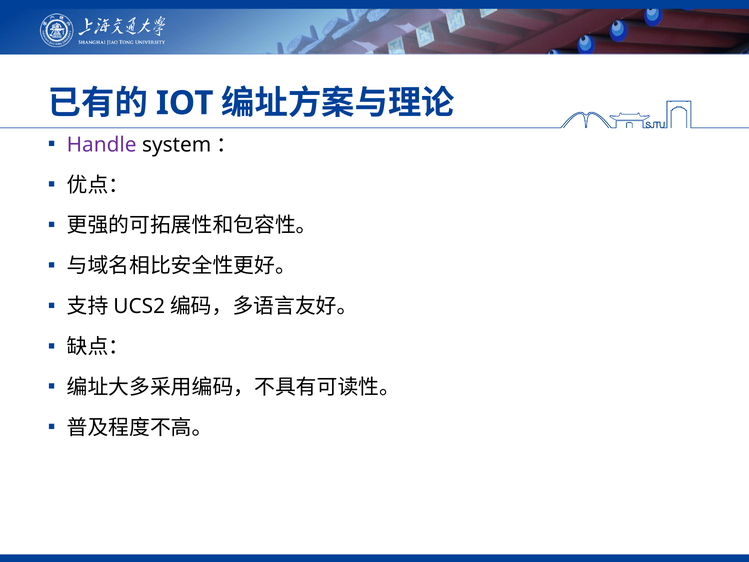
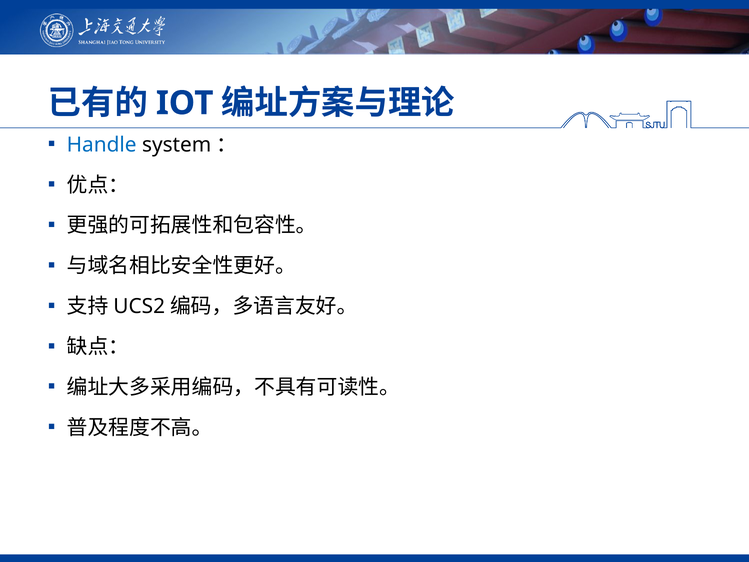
Handle colour: purple -> blue
